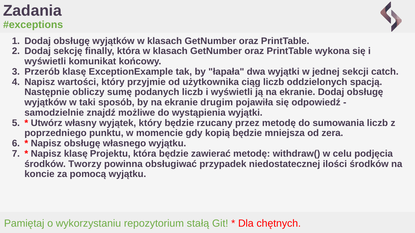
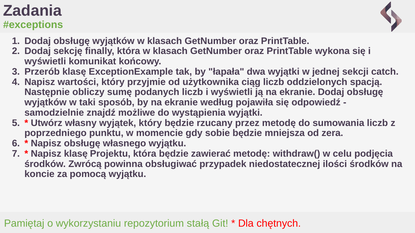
drugim: drugim -> według
kopią: kopią -> sobie
Tworzy: Tworzy -> Zwrócą
